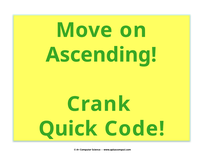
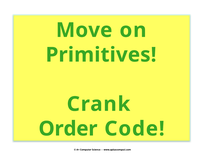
Ascending: Ascending -> Primitives
Quick: Quick -> Order
